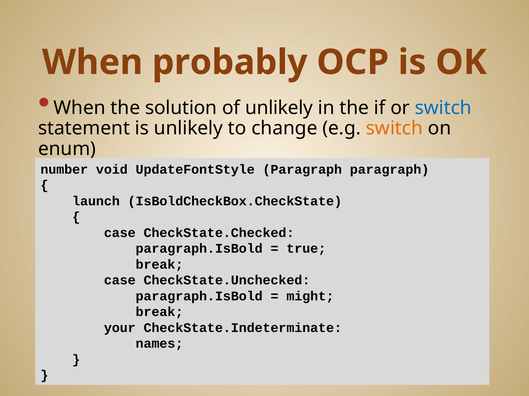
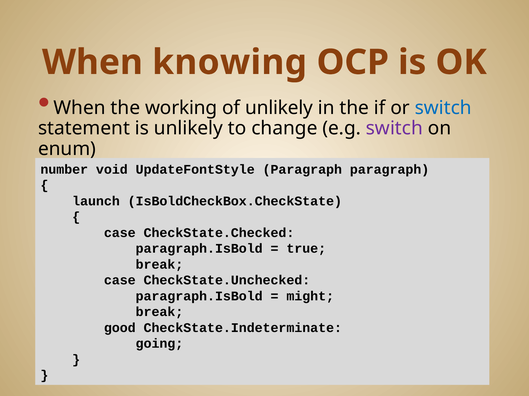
probably: probably -> knowing
solution: solution -> working
switch at (394, 129) colour: orange -> purple
your: your -> good
names: names -> going
